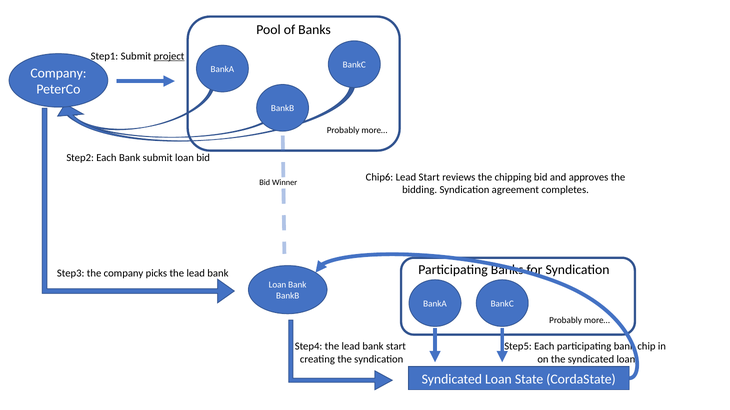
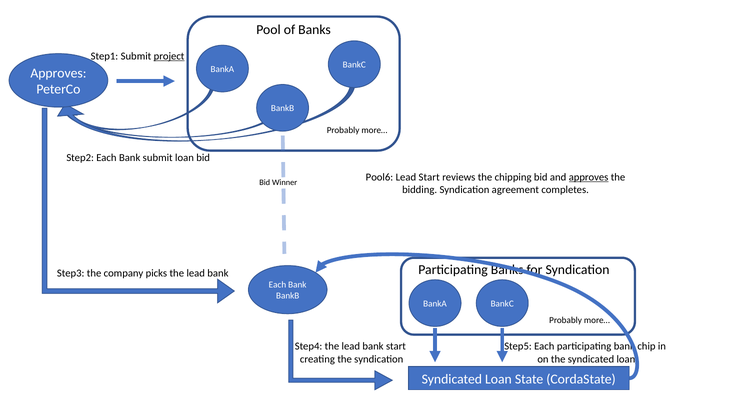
Company at (58, 73): Company -> Approves
Chip6: Chip6 -> Pool6
approves at (589, 177) underline: none -> present
Loan at (278, 285): Loan -> Each
